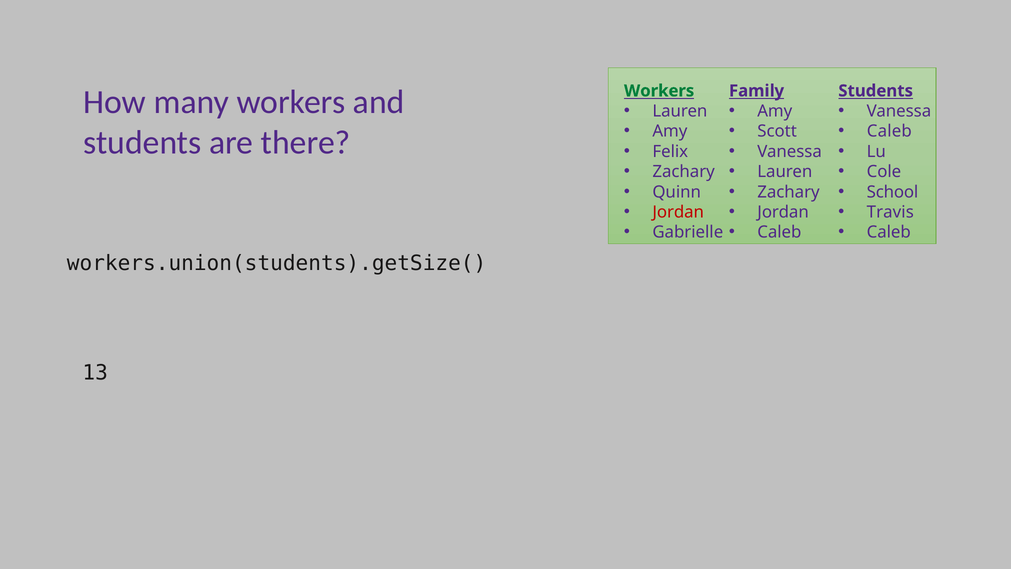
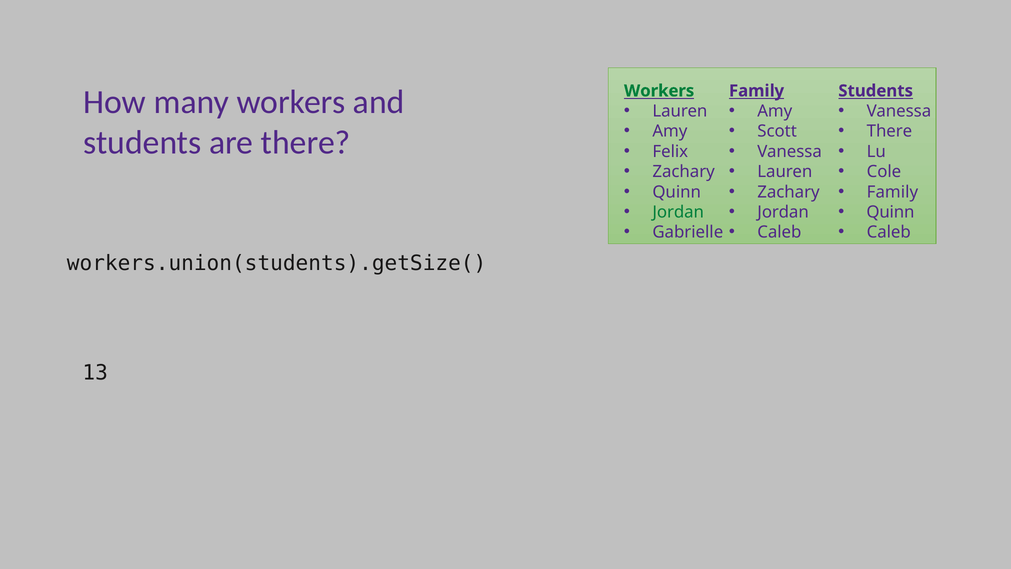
Caleb at (889, 131): Caleb -> There
School at (893, 192): School -> Family
Jordan at (678, 212) colour: red -> green
Travis at (890, 212): Travis -> Quinn
